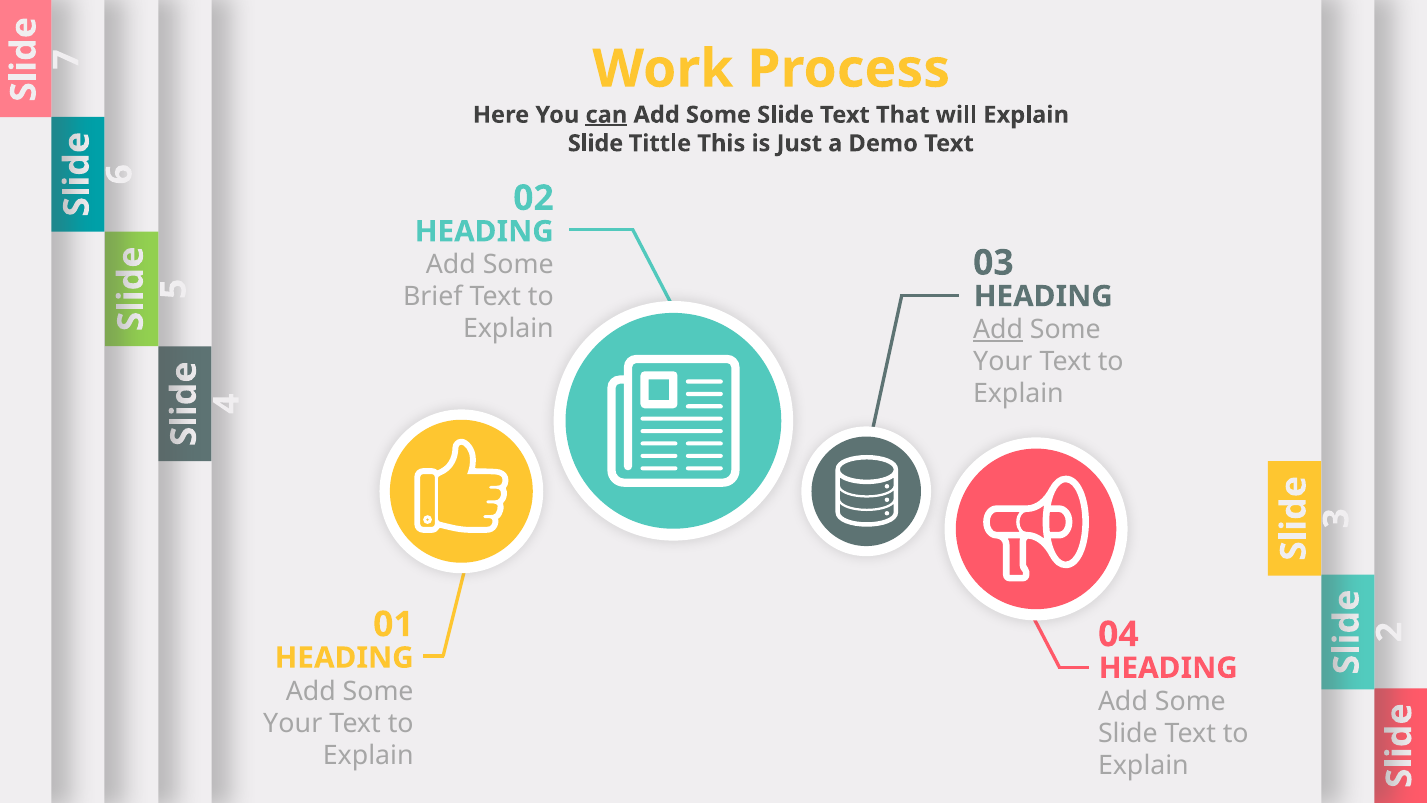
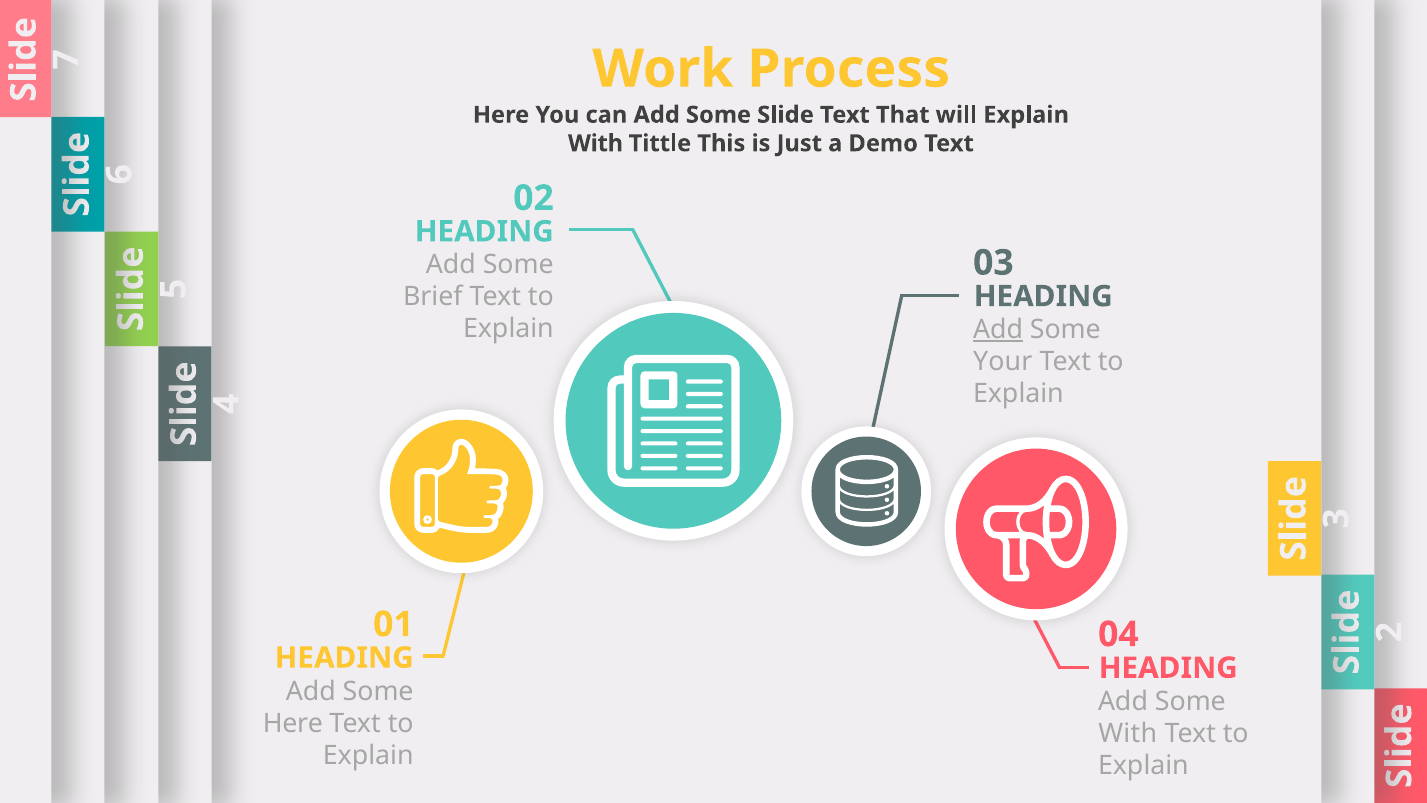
can underline: present -> none
Slide at (596, 143): Slide -> With
Your at (293, 723): Your -> Here
Slide at (1128, 733): Slide -> With
